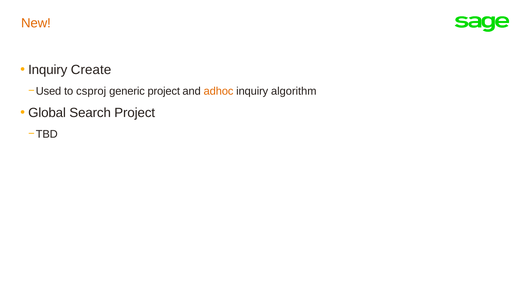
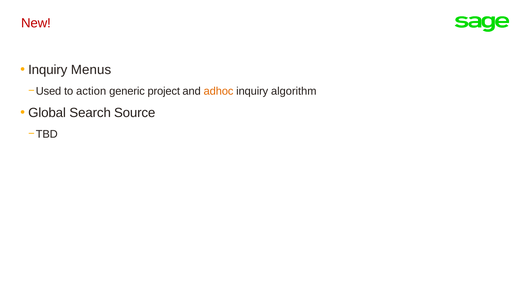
New colour: orange -> red
Create: Create -> Menus
csproj: csproj -> action
Search Project: Project -> Source
